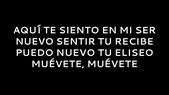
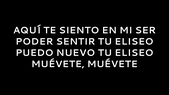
NUEVO at (34, 42): NUEVO -> PODER
SENTIR TU RECIBE: RECIBE -> ELISEO
